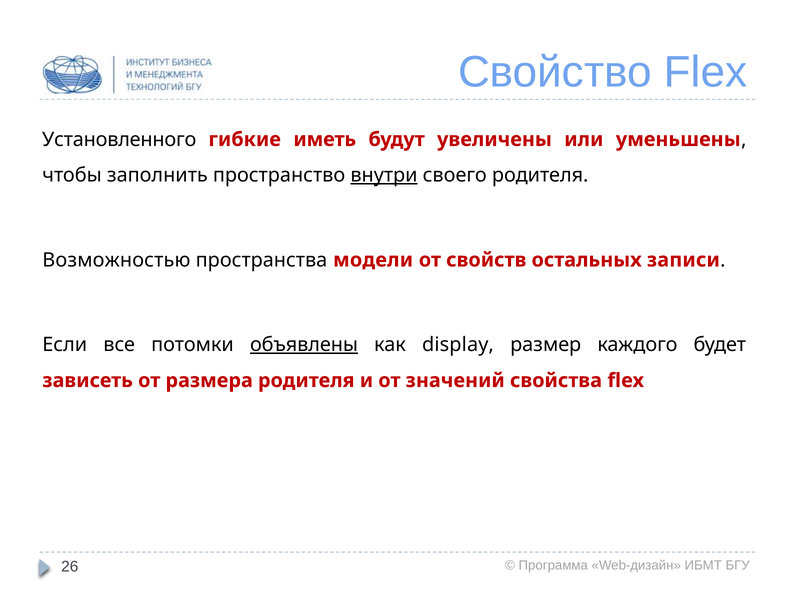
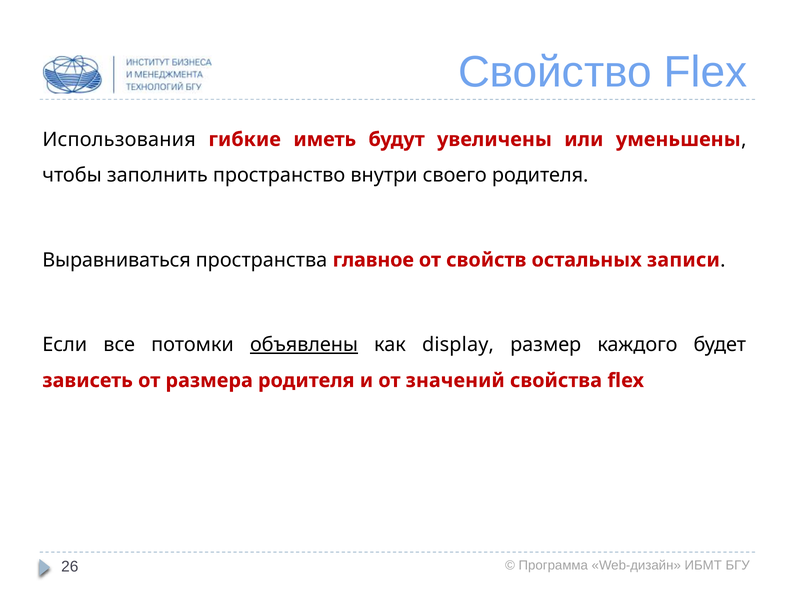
Установленного: Установленного -> Использования
внутри underline: present -> none
Возможностью: Возможностью -> Выравниваться
модели: модели -> главное
